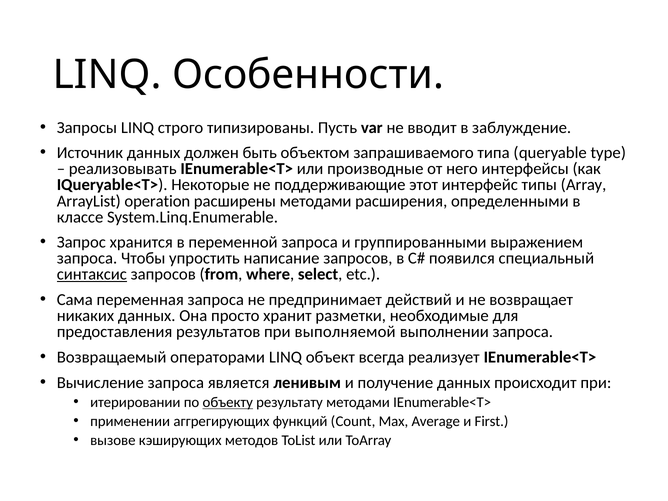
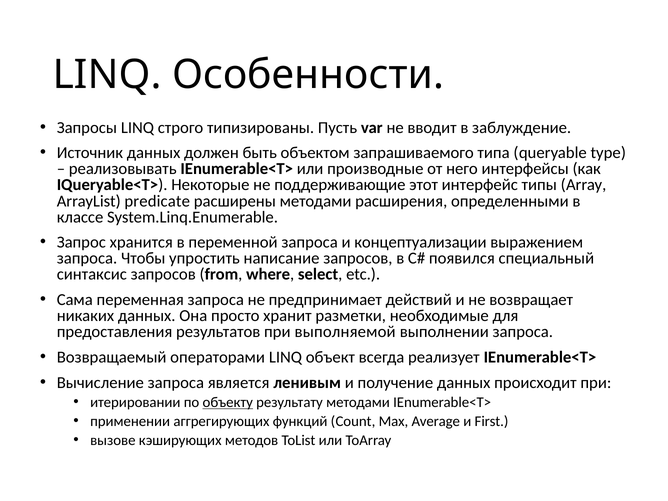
operation: operation -> predicate
группированными: группированными -> концептуализации
синтаксис underline: present -> none
